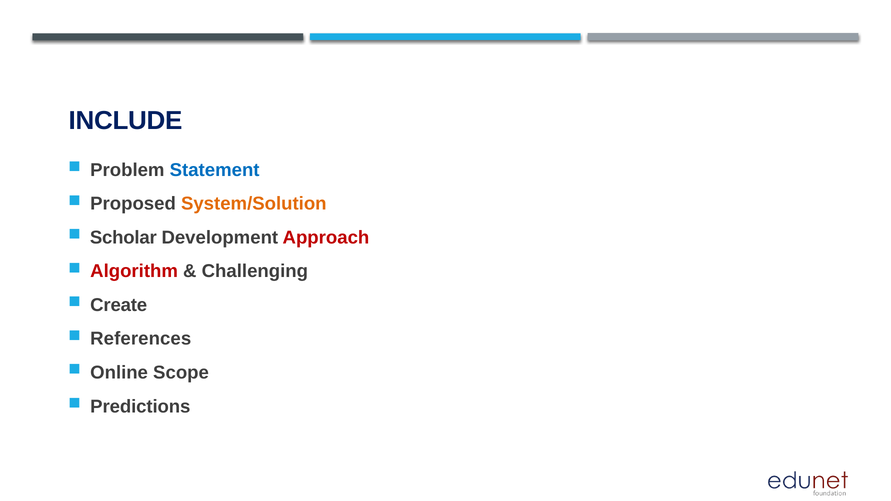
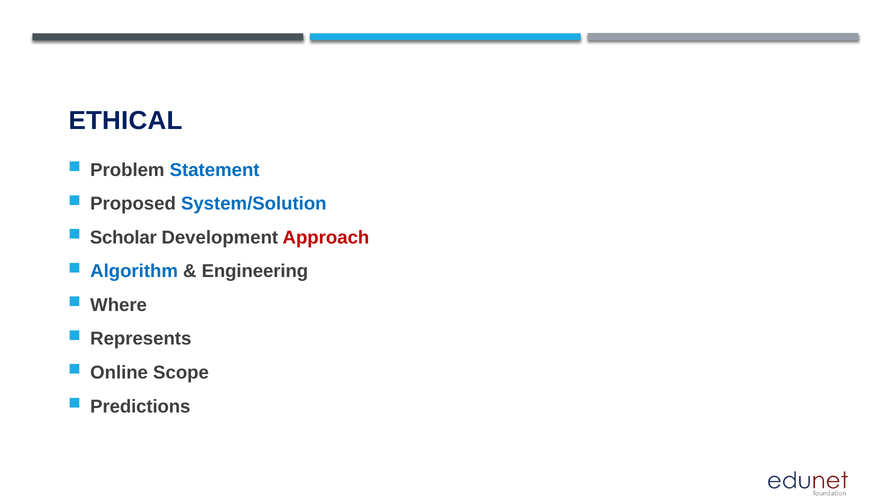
INCLUDE: INCLUDE -> ETHICAL
System/Solution colour: orange -> blue
Algorithm colour: red -> blue
Challenging: Challenging -> Engineering
Create: Create -> Where
References: References -> Represents
